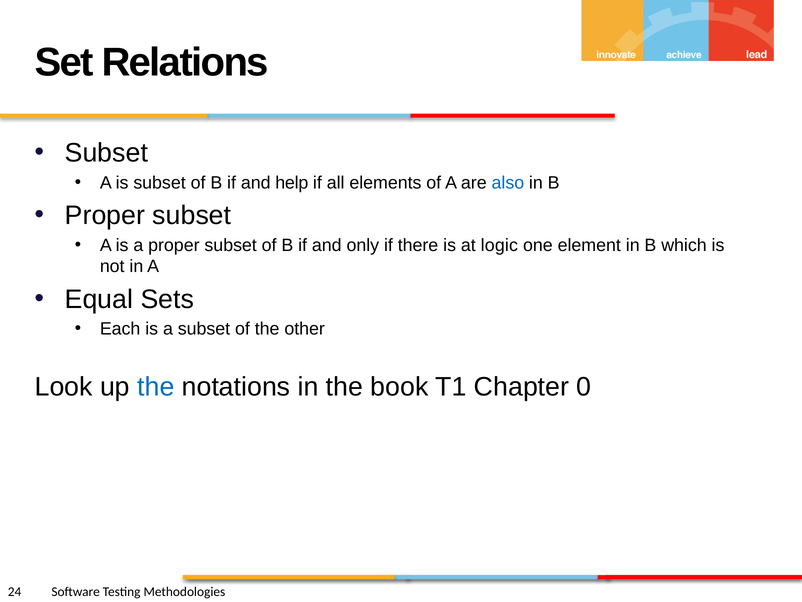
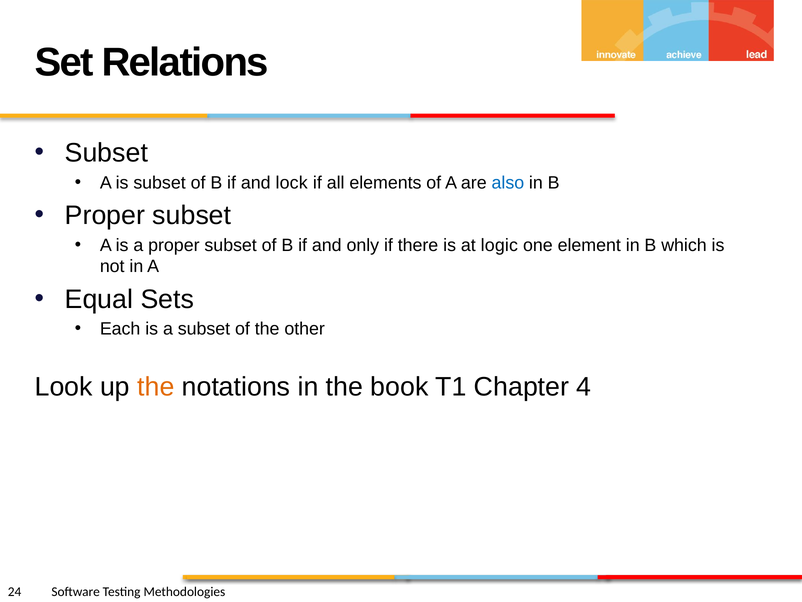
help: help -> lock
the at (156, 386) colour: blue -> orange
0: 0 -> 4
